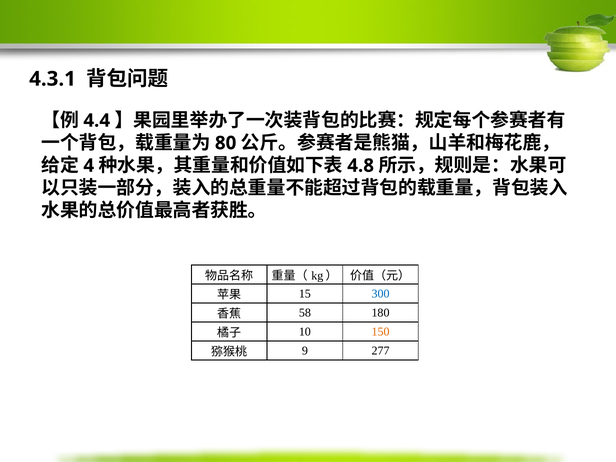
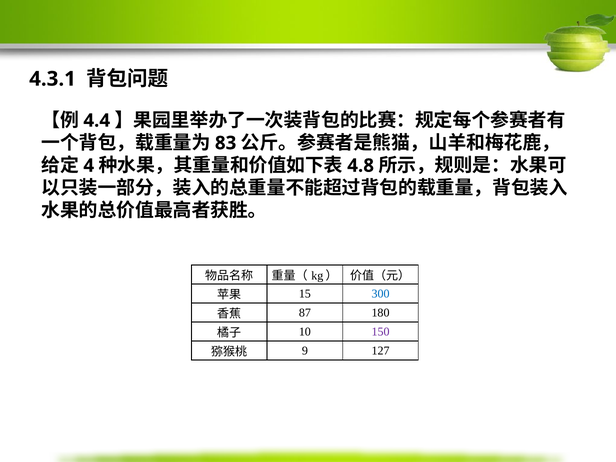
80: 80 -> 83
58: 58 -> 87
150 colour: orange -> purple
277: 277 -> 127
